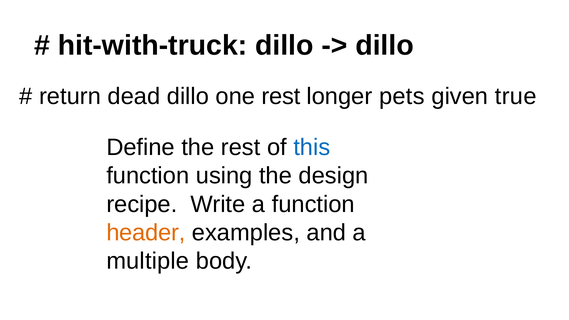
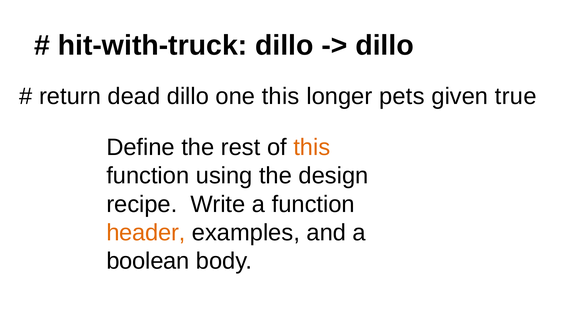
one rest: rest -> this
this at (312, 147) colour: blue -> orange
multiple: multiple -> boolean
